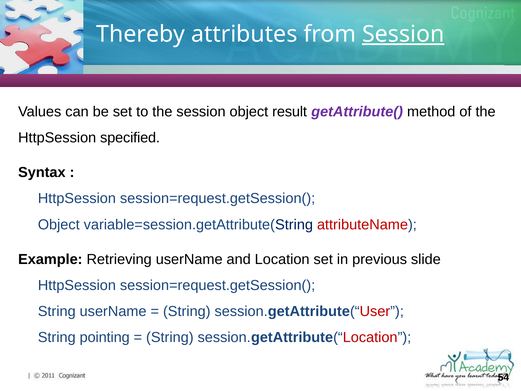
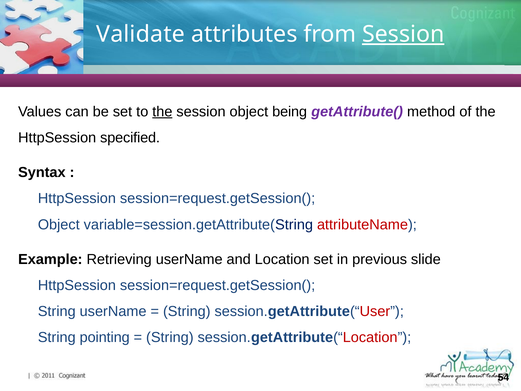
Thereby: Thereby -> Validate
the at (162, 112) underline: none -> present
result: result -> being
